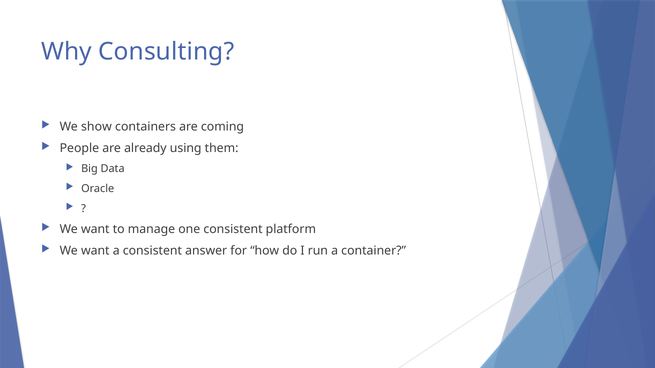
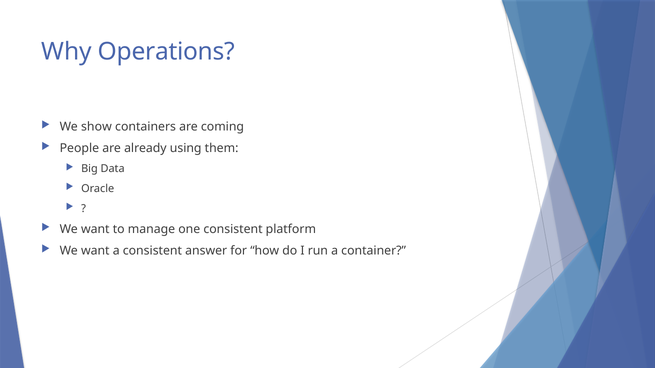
Consulting: Consulting -> Operations
